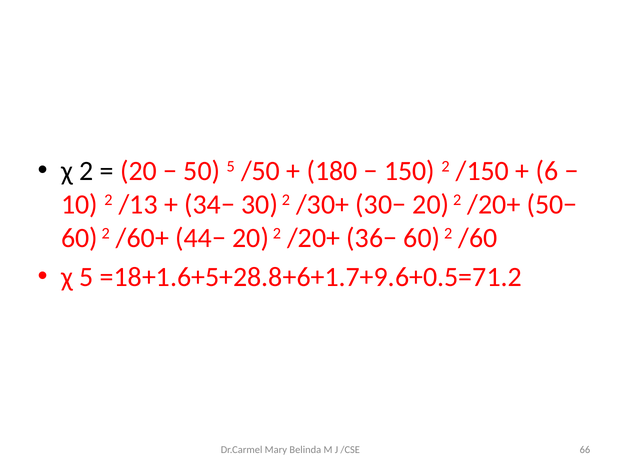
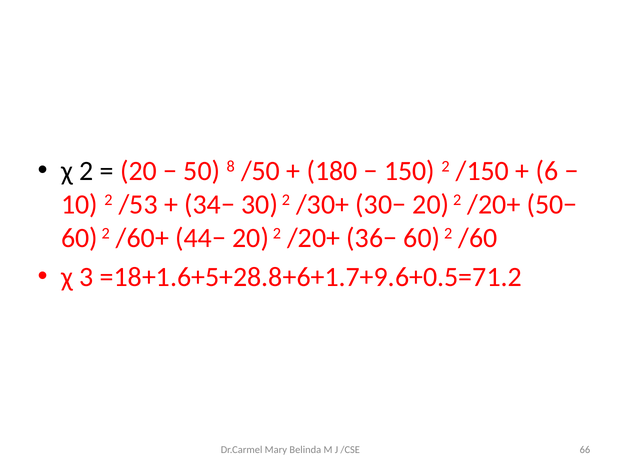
50 5: 5 -> 8
/13: /13 -> /53
χ 5: 5 -> 3
